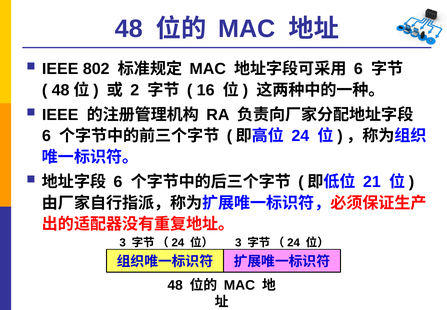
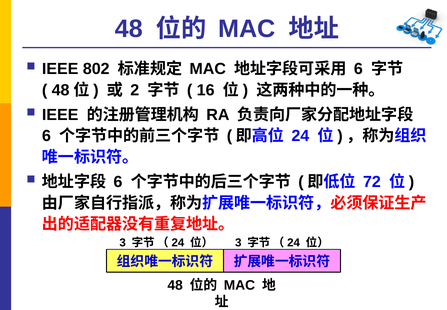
21: 21 -> 72
